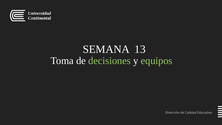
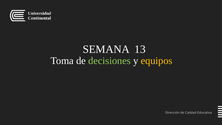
equipos colour: light green -> yellow
